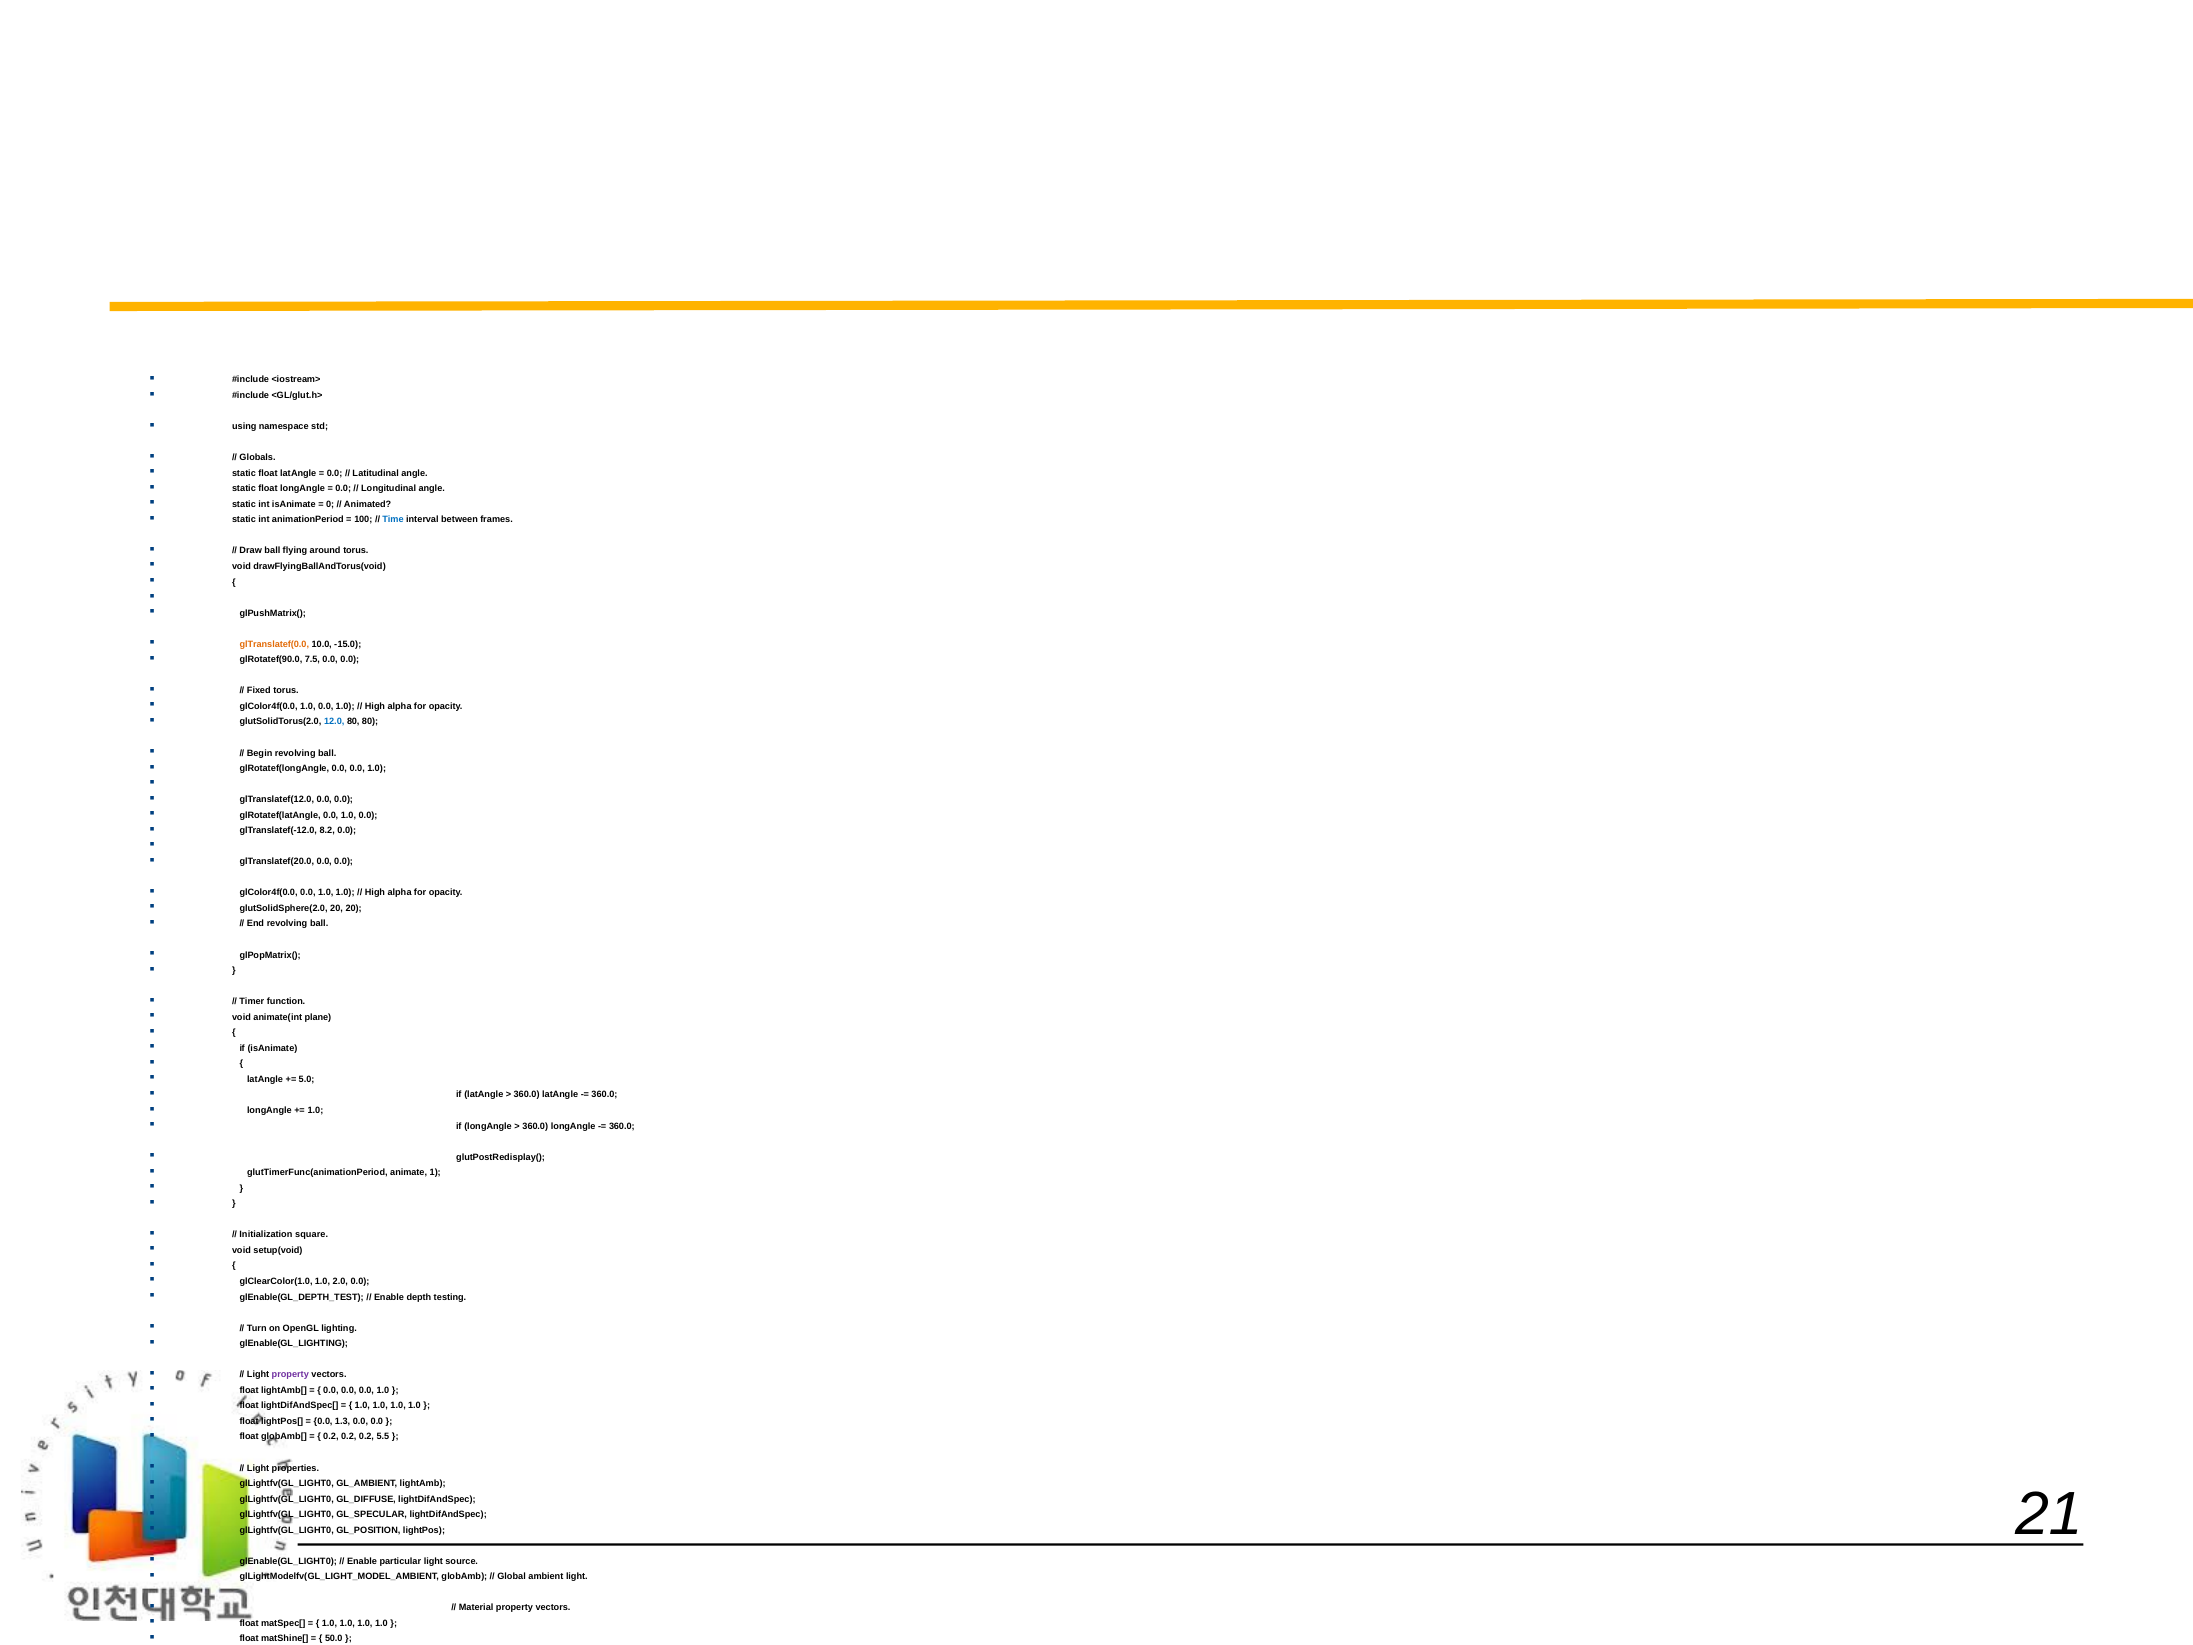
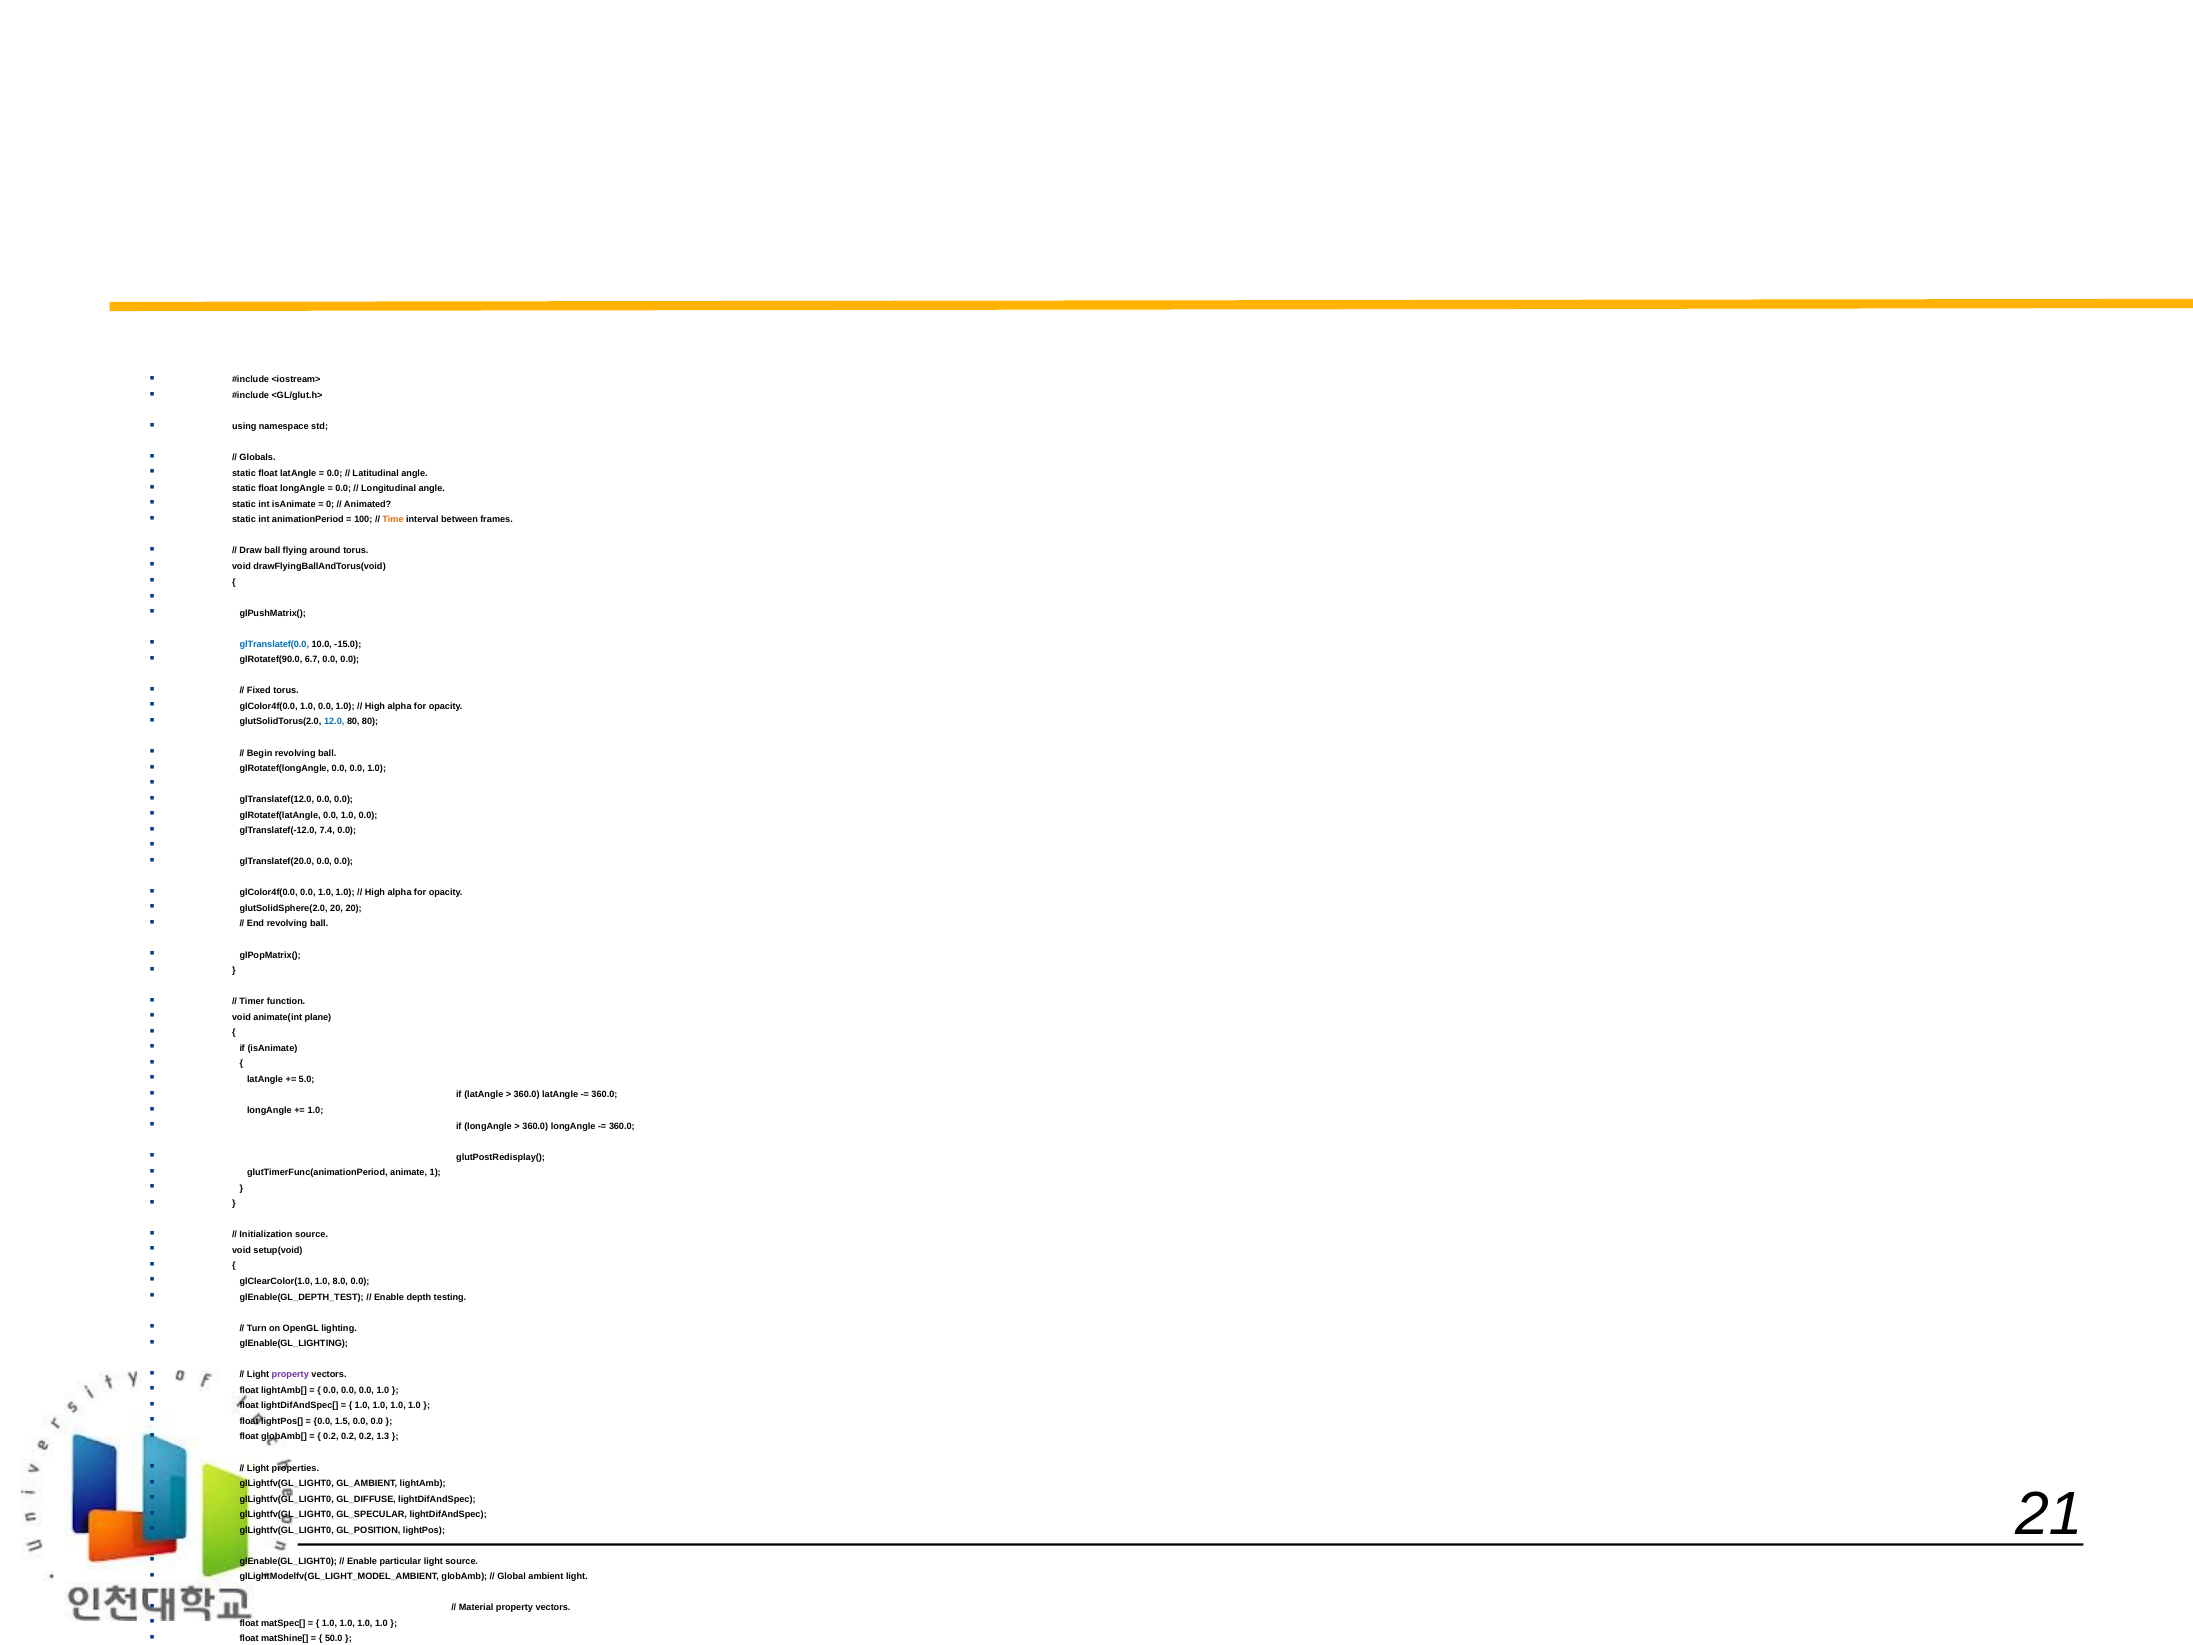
Time colour: blue -> orange
glTranslatef(0.0 colour: orange -> blue
7.5: 7.5 -> 6.7
8.2: 8.2 -> 7.4
Initialization square: square -> source
2.0: 2.0 -> 8.0
1.3: 1.3 -> 1.5
5.5: 5.5 -> 1.3
